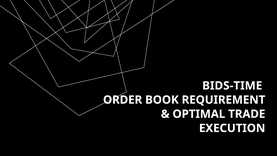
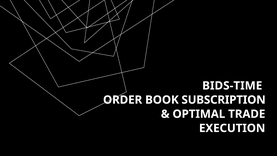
REQUIREMENT: REQUIREMENT -> SUBSCRIPTION
